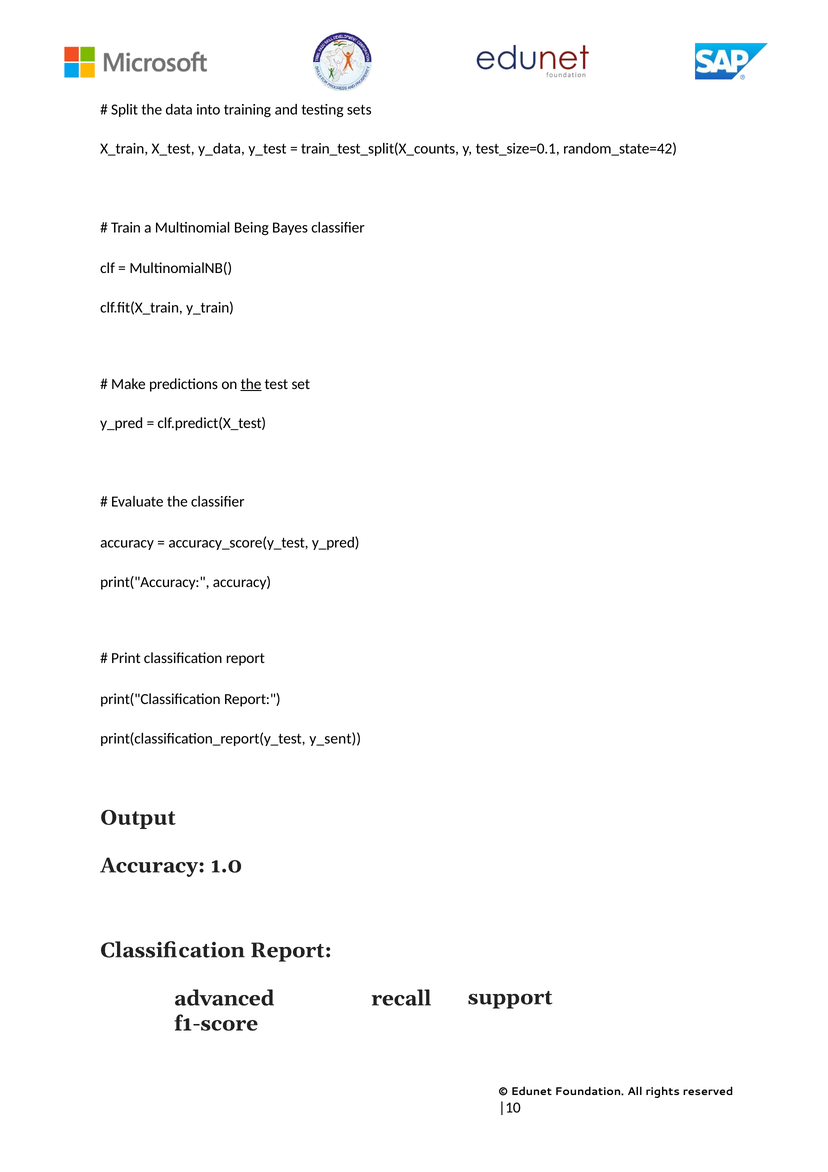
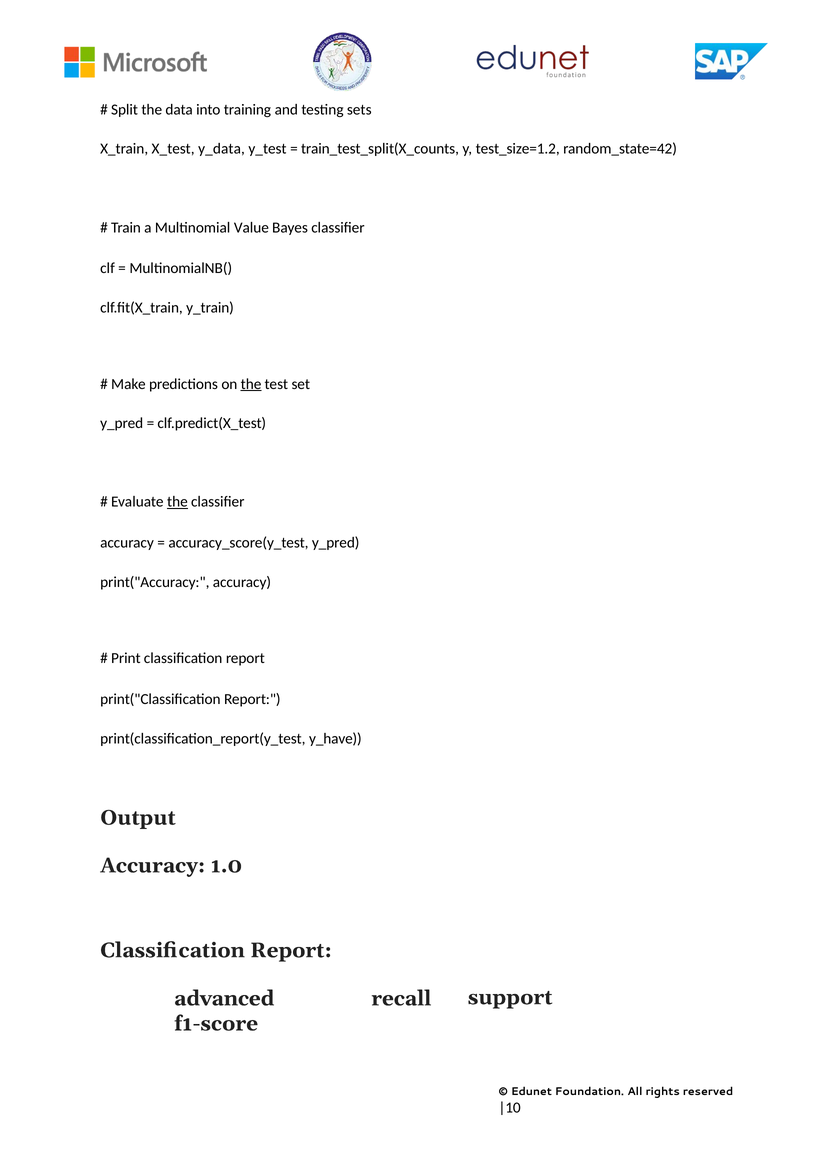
test_size=0.1: test_size=0.1 -> test_size=1.2
Being: Being -> Value
the at (177, 502) underline: none -> present
y_sent: y_sent -> y_have
